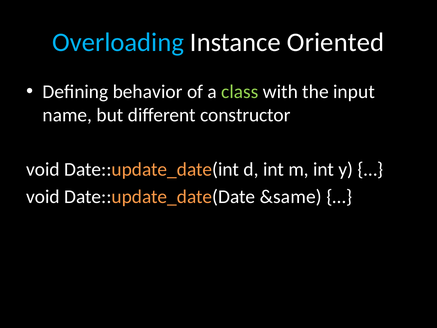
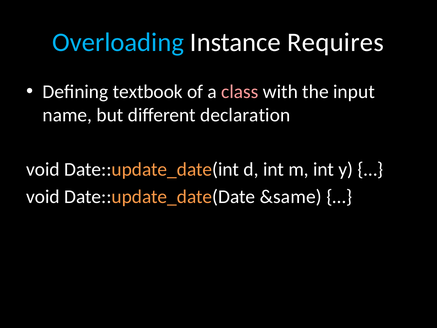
Oriented: Oriented -> Requires
behavior: behavior -> textbook
class colour: light green -> pink
constructor: constructor -> declaration
